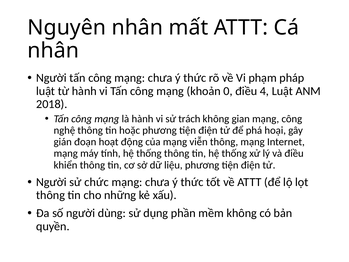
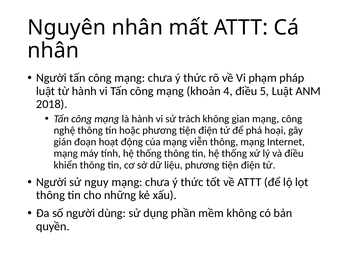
0: 0 -> 4
4: 4 -> 5
chức: chức -> nguy
